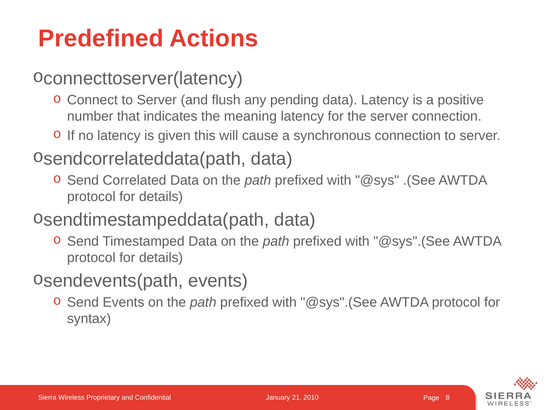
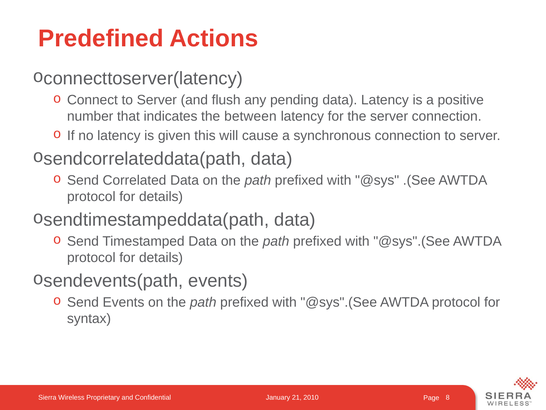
meaning: meaning -> between
